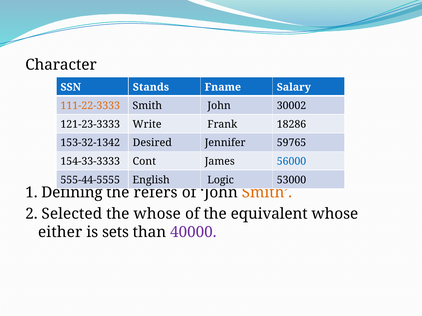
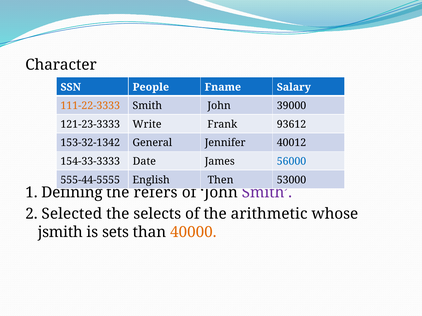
Stands: Stands -> People
30002: 30002 -> 39000
18286: 18286 -> 93612
Desired: Desired -> General
59765: 59765 -> 40012
Cont: Cont -> Date
Logic: Logic -> Then
Smith at (267, 193) colour: orange -> purple
the whose: whose -> selects
equivalent: equivalent -> arithmetic
either: either -> jsmith
40000 colour: purple -> orange
